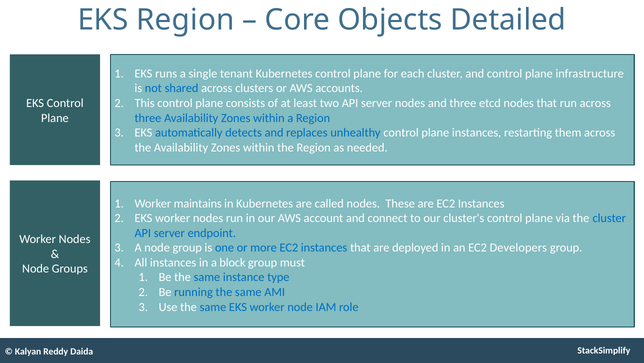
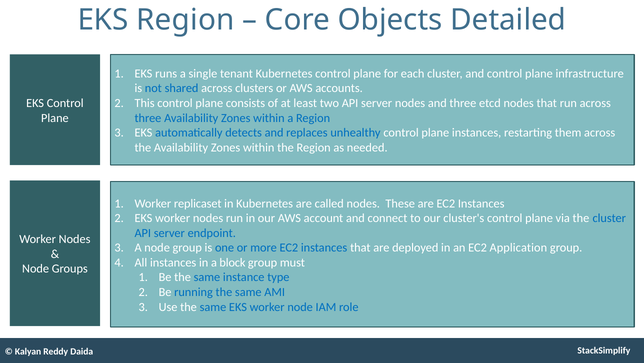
maintains: maintains -> replicaset
Developers: Developers -> Application
